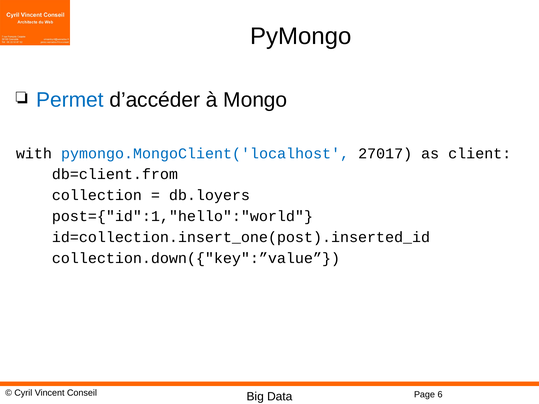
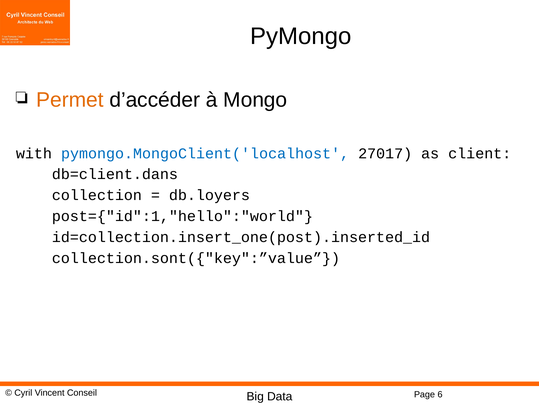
Permet colour: blue -> orange
db=client.from: db=client.from -> db=client.dans
collection.down({"key":”value: collection.down({"key":”value -> collection.sont({"key":”value
